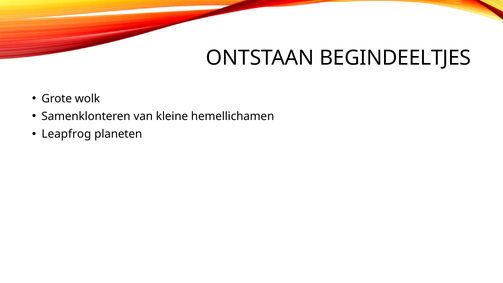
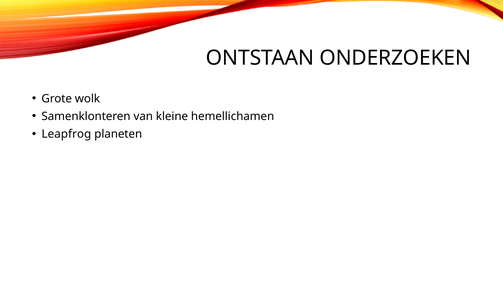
BEGINDEELTJES: BEGINDEELTJES -> ONDERZOEKEN
